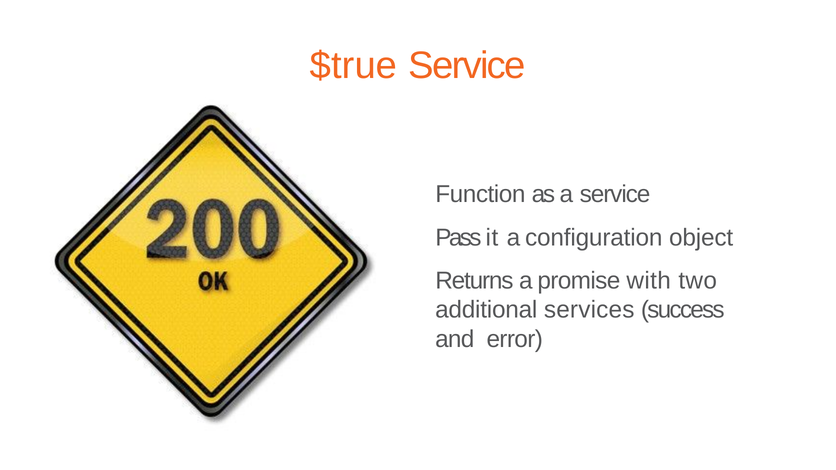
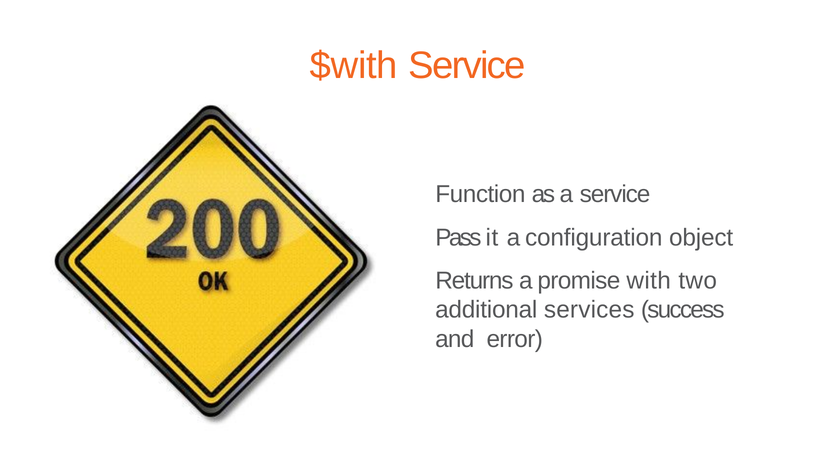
$true: $true -> $with
